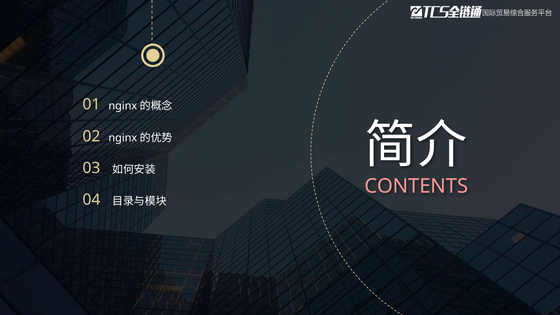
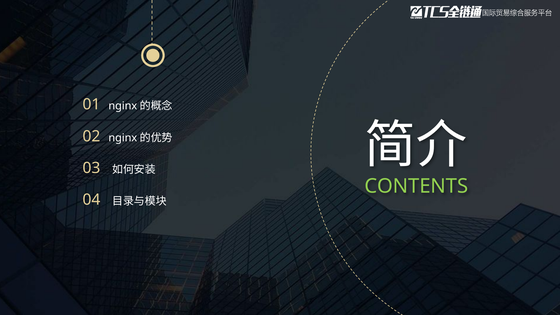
CONTENTS colour: pink -> light green
